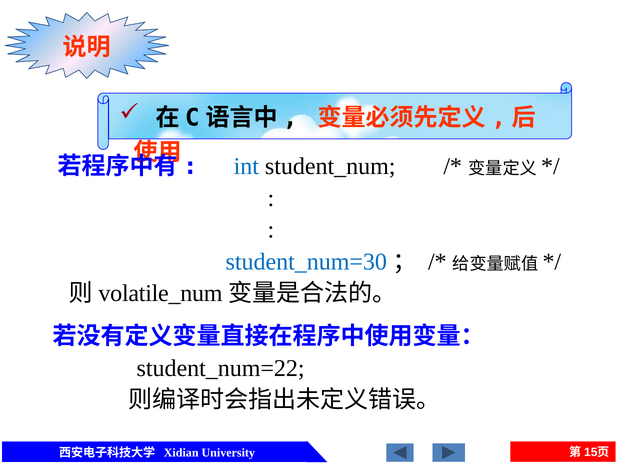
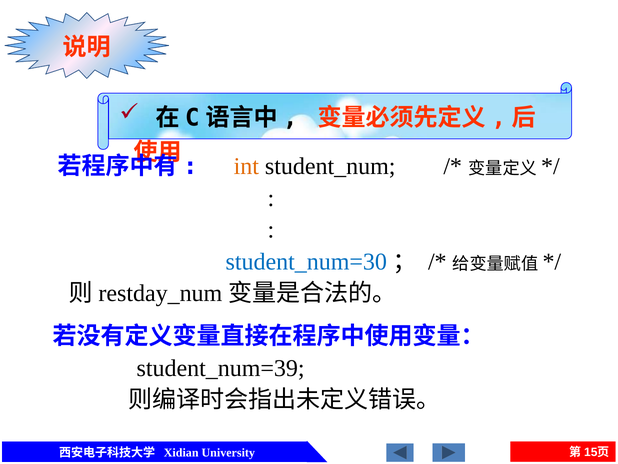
int colour: blue -> orange
volatile_num: volatile_num -> restday_num
student_num=22: student_num=22 -> student_num=39
